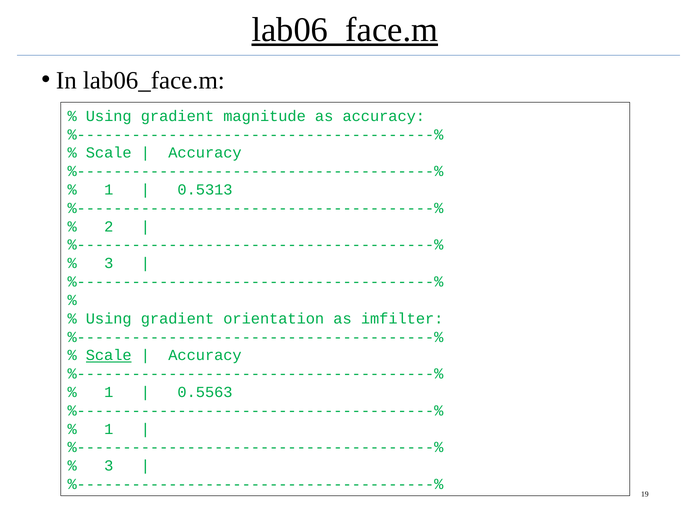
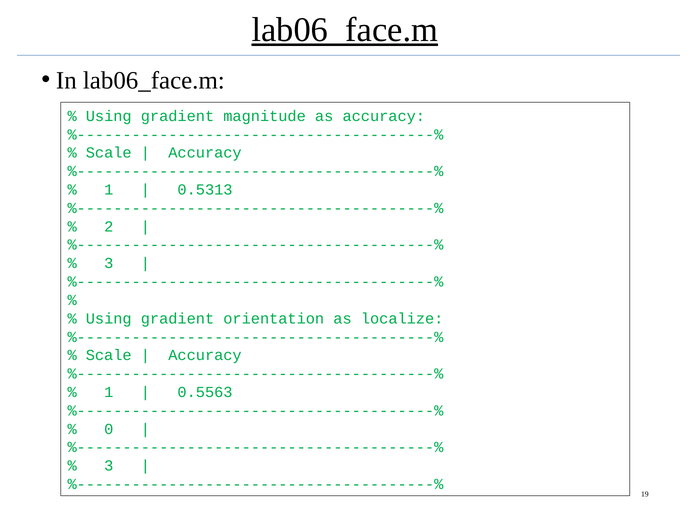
imfilter: imfilter -> localize
Scale at (109, 355) underline: present -> none
1 at (109, 429): 1 -> 0
